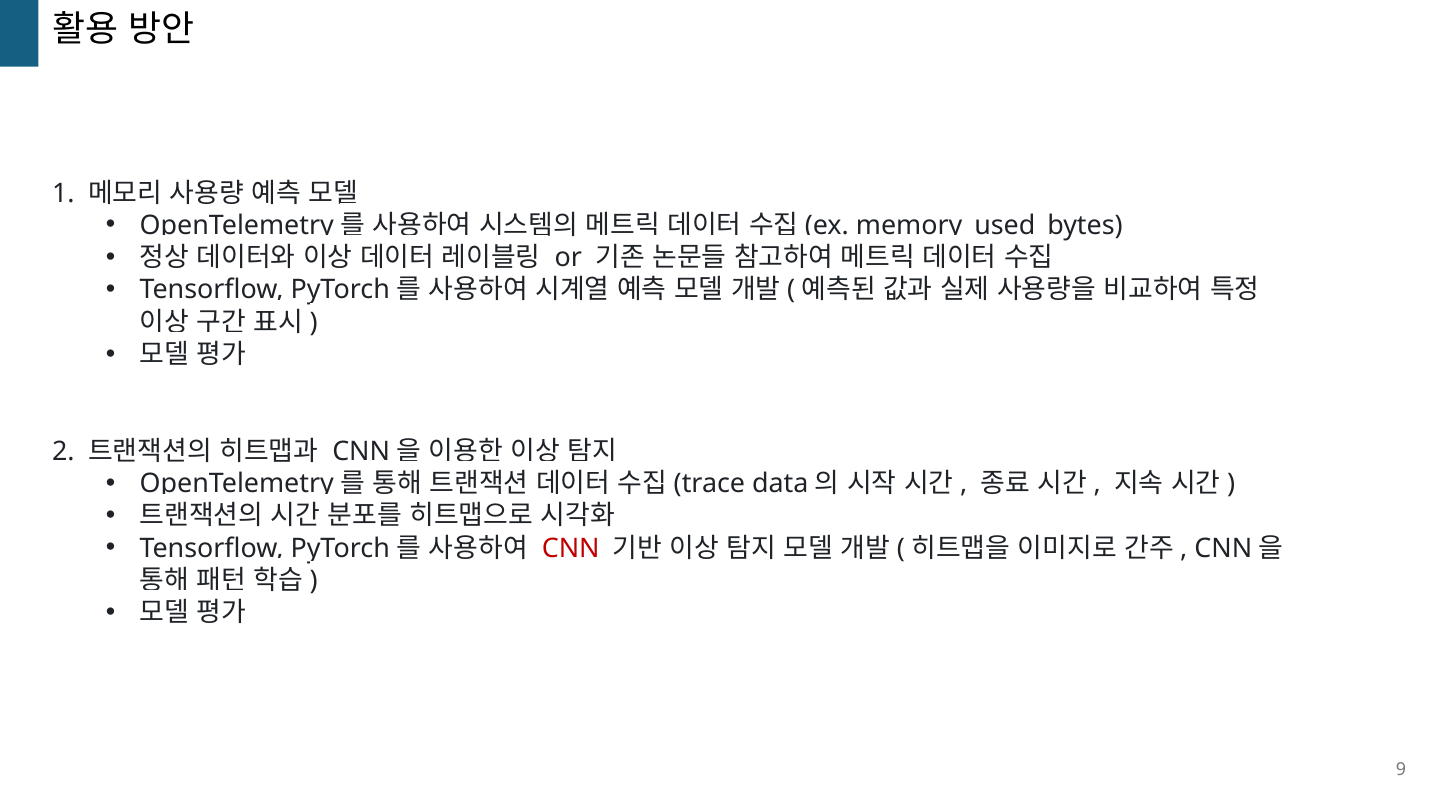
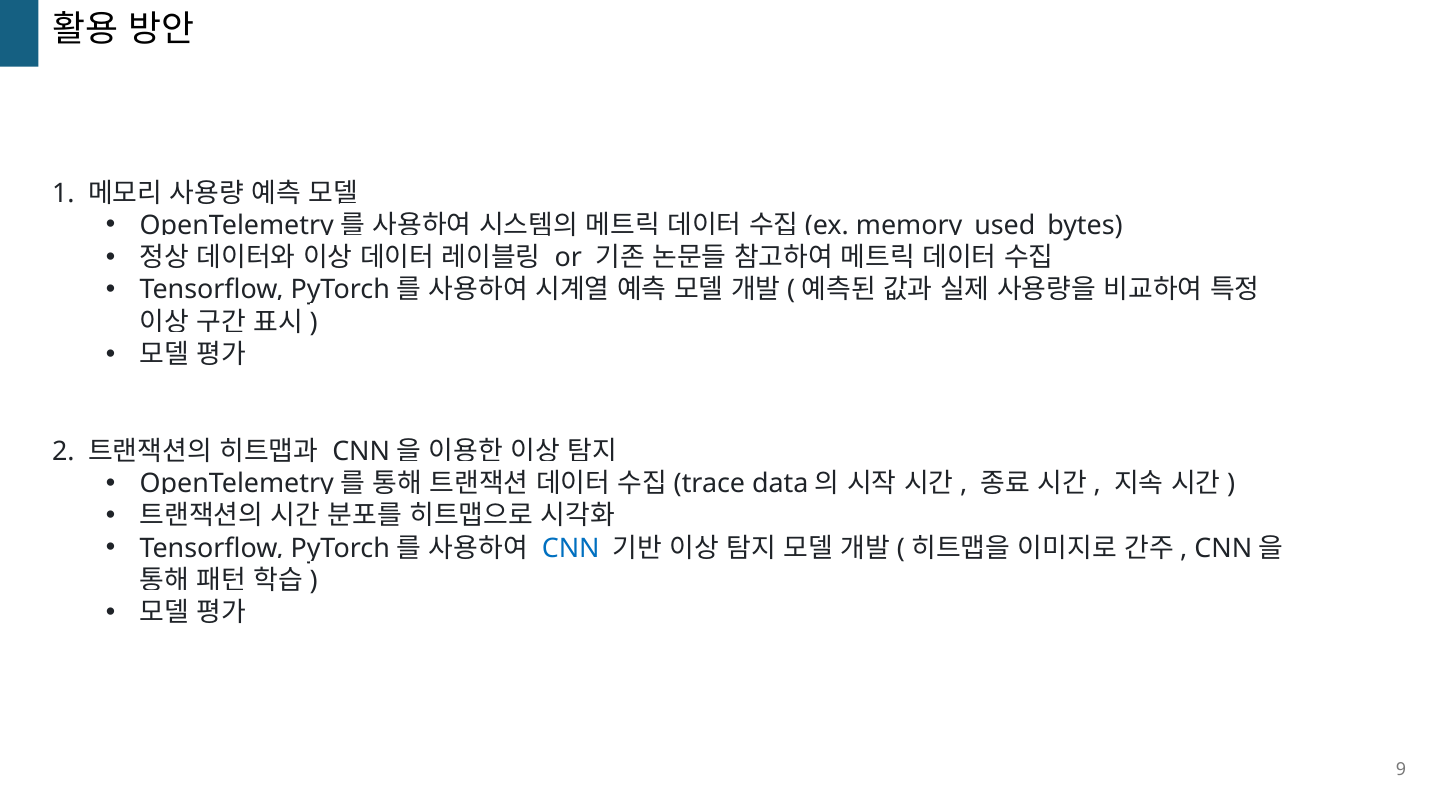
CNN colour: red -> blue
